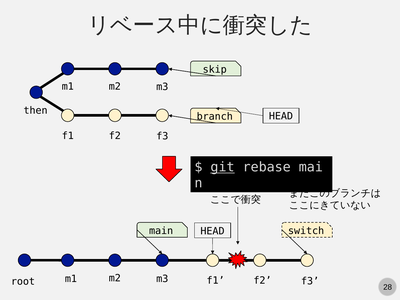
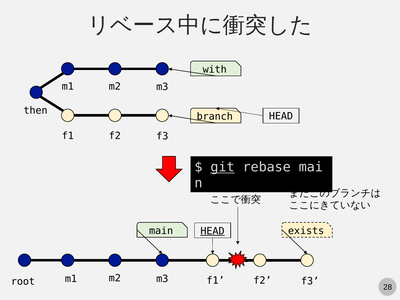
skip: skip -> with
switch: switch -> exists
HEAD at (213, 231) underline: none -> present
